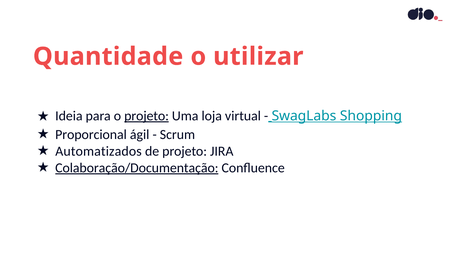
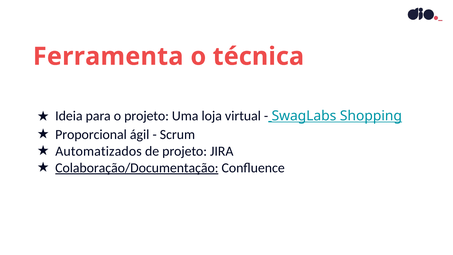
Quantidade: Quantidade -> Ferramenta
utilizar: utilizar -> técnica
projeto at (147, 116) underline: present -> none
